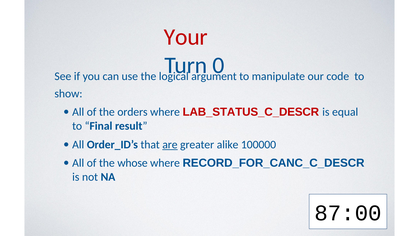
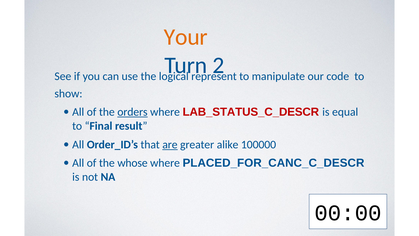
Your colour: red -> orange
0: 0 -> 2
argument: argument -> represent
orders underline: none -> present
RECORD_FOR_CANC_C_DESCR: RECORD_FOR_CANC_C_DESCR -> PLACED_FOR_CANC_C_DESCR
87:00: 87:00 -> 00:00
